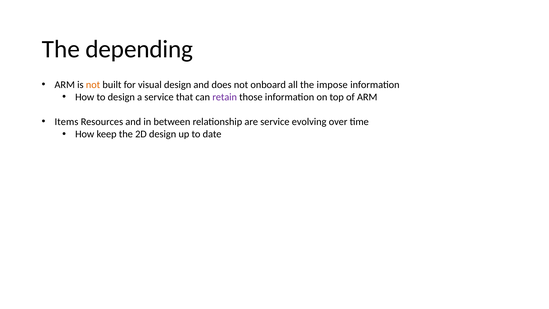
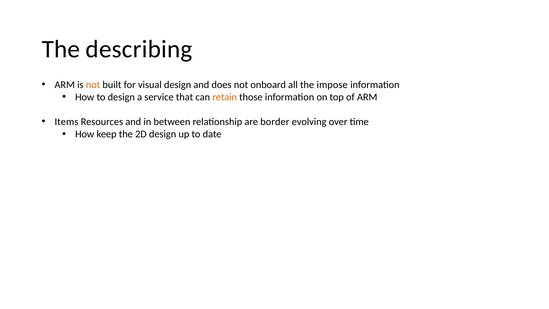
depending: depending -> describing
retain colour: purple -> orange
are service: service -> border
